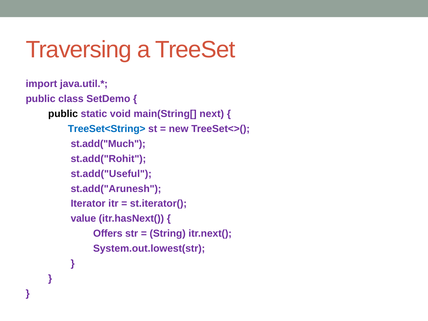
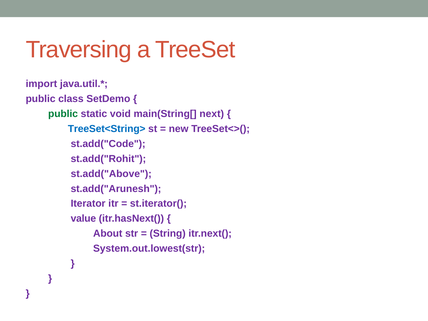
public at (63, 114) colour: black -> green
st.add("Much: st.add("Much -> st.add("Code
st.add("Useful: st.add("Useful -> st.add("Above
Offers: Offers -> About
